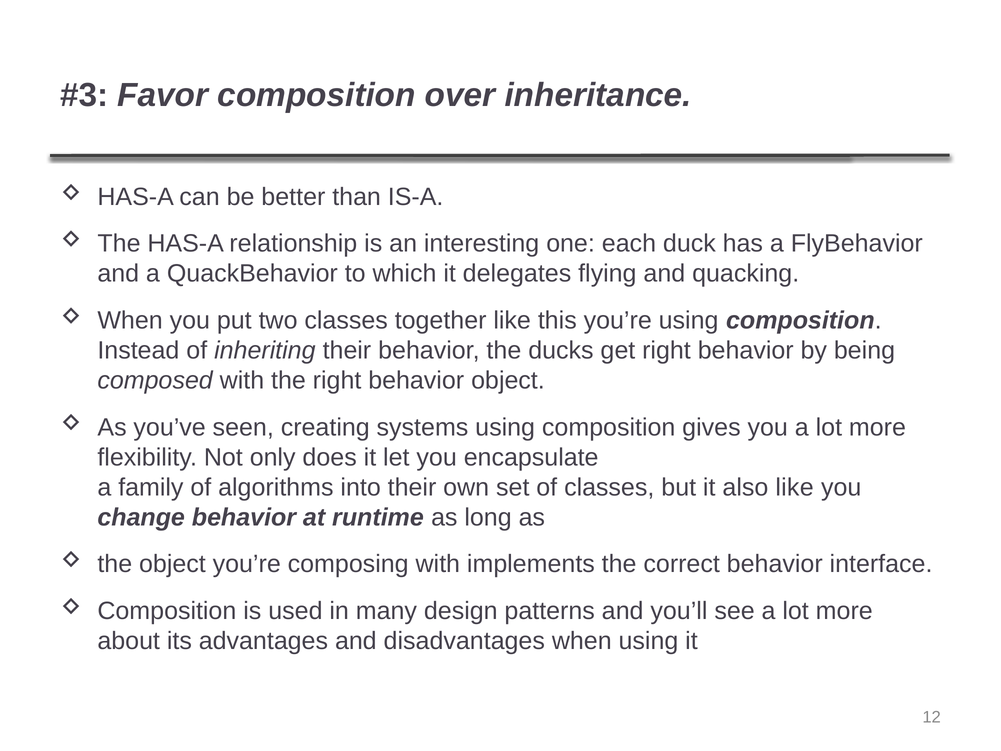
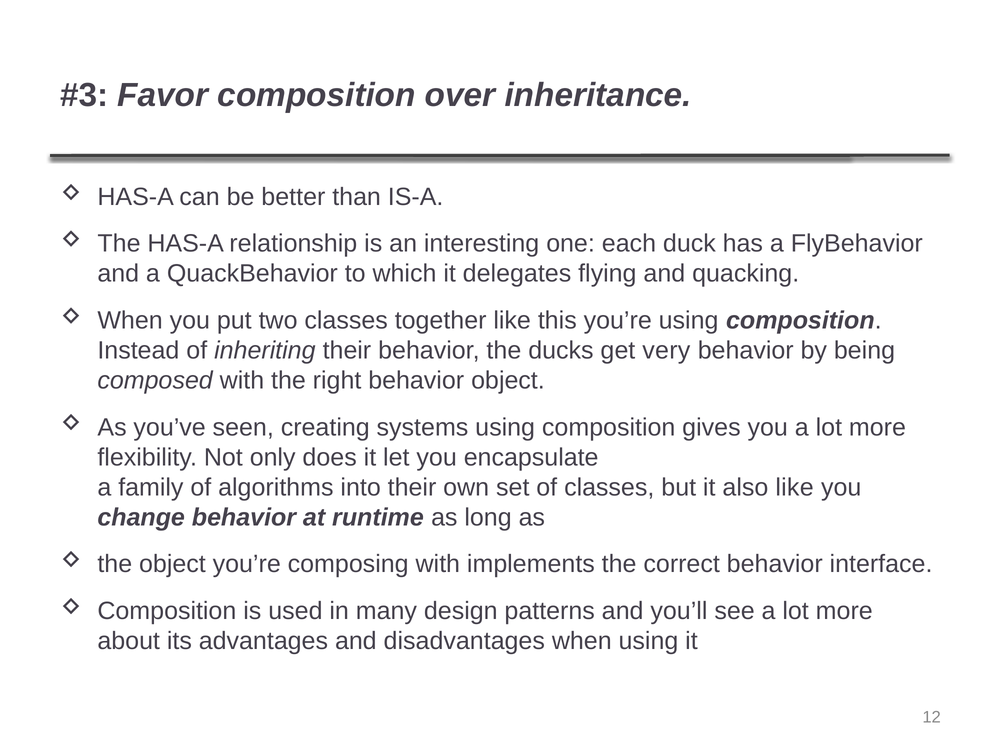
get right: right -> very
